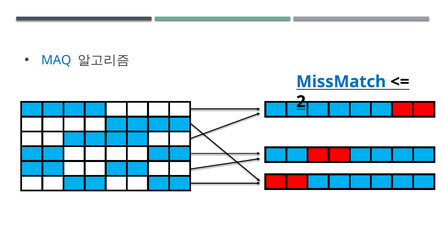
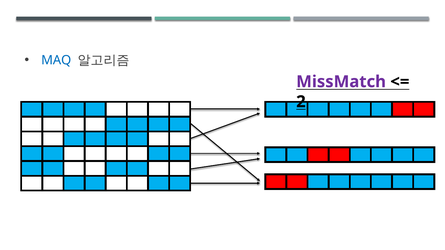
MissMatch colour: blue -> purple
